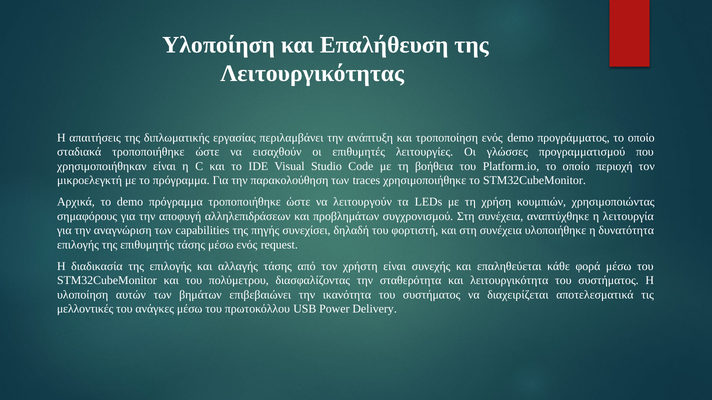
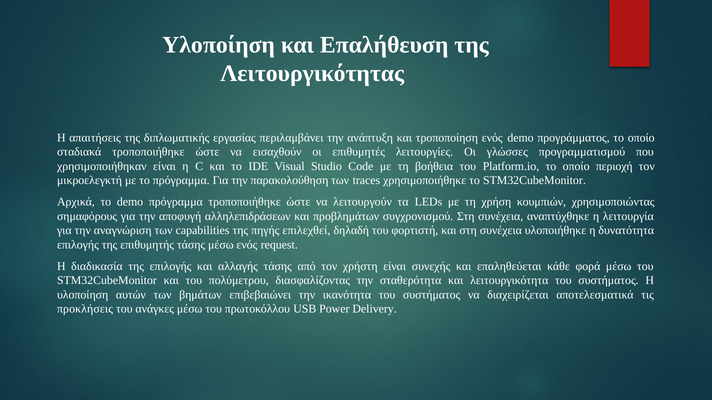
συνεχίσει: συνεχίσει -> επιλεχθεί
μελλοντικές: μελλοντικές -> προκλήσεις
